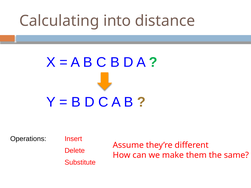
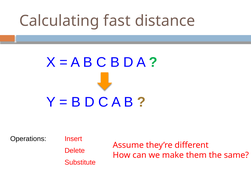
into: into -> fast
